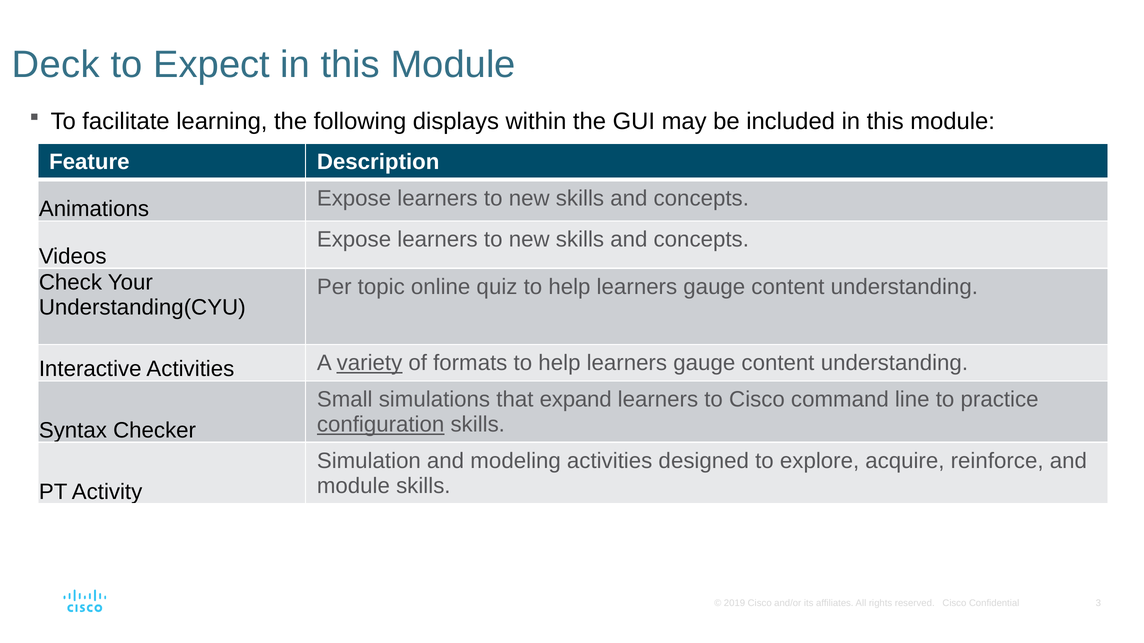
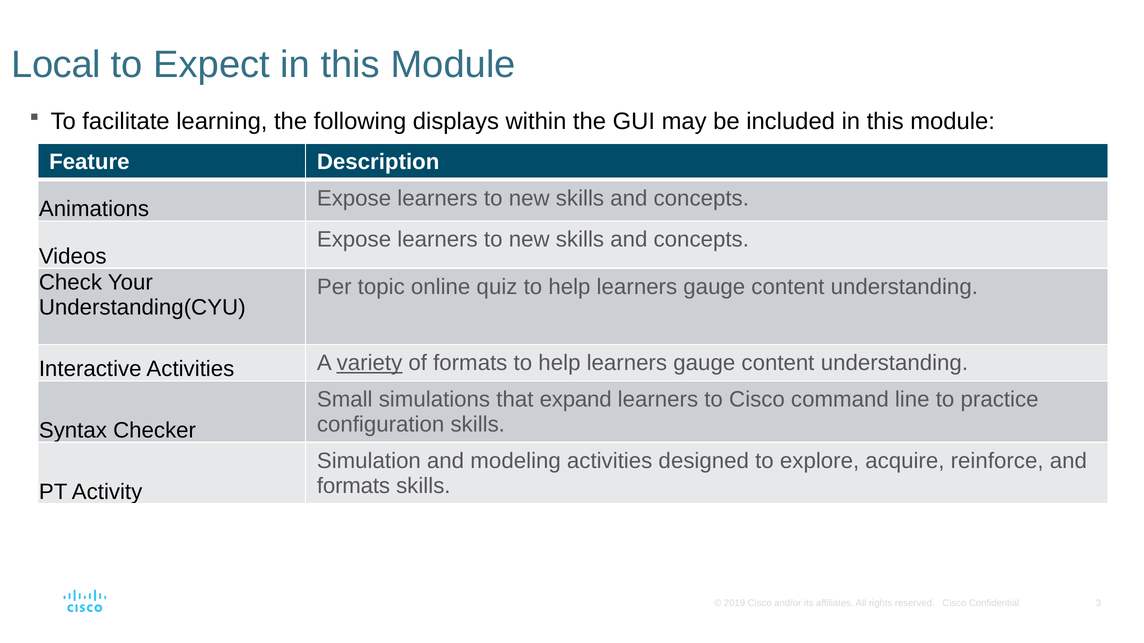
Deck: Deck -> Local
configuration underline: present -> none
module at (353, 486): module -> formats
